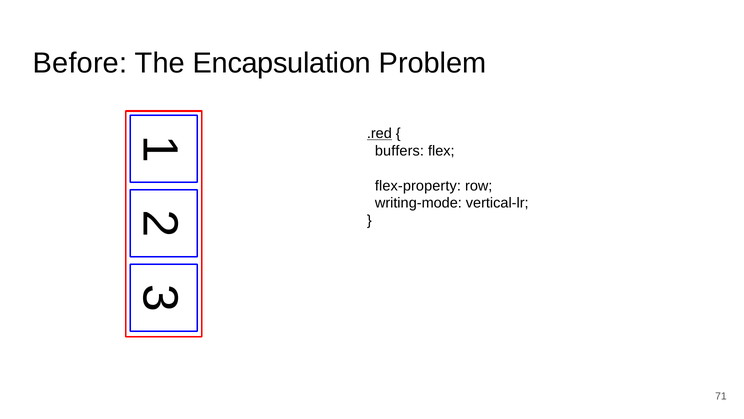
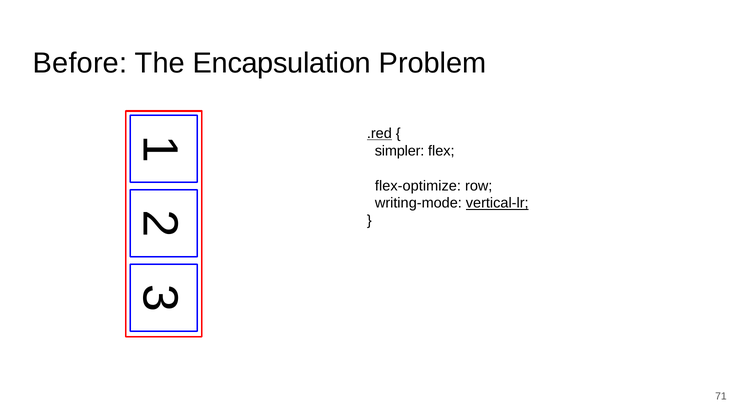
buffers: buffers -> simpler
flex-property: flex-property -> flex-optimize
vertical-lr underline: none -> present
